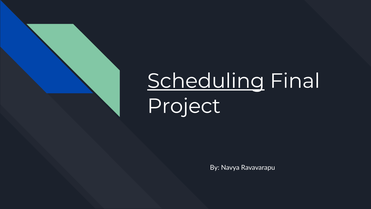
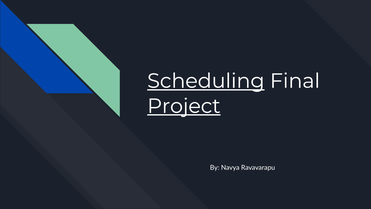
Project underline: none -> present
